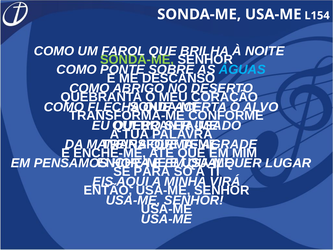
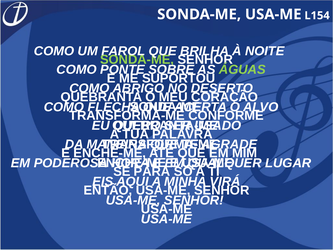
ÁGUAS colour: light blue -> light green
DESCANSO: DESCANSO -> SUPORTOU
PENSAMOS: PENSAMOS -> PODEROSA
